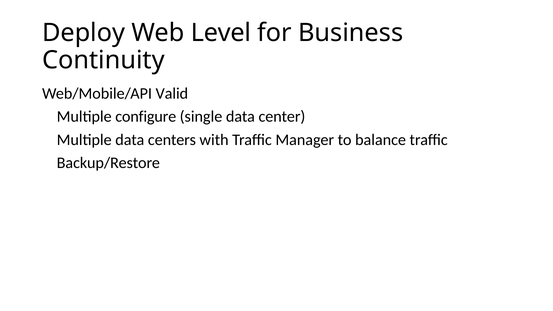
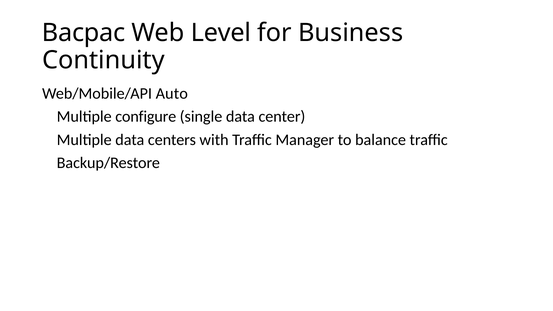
Deploy: Deploy -> Bacpac
Valid: Valid -> Auto
